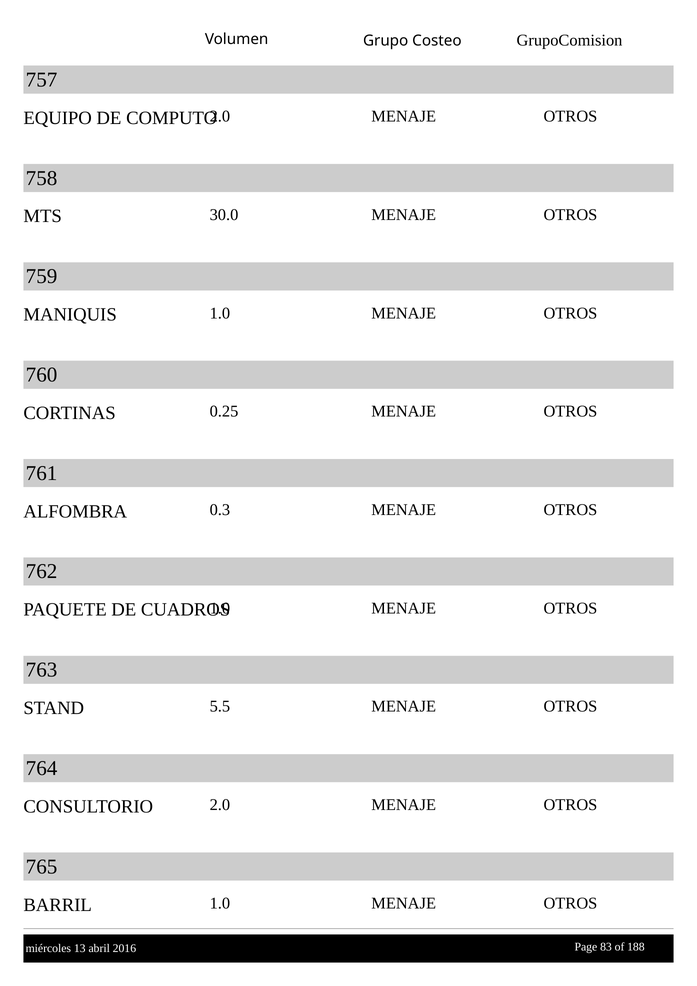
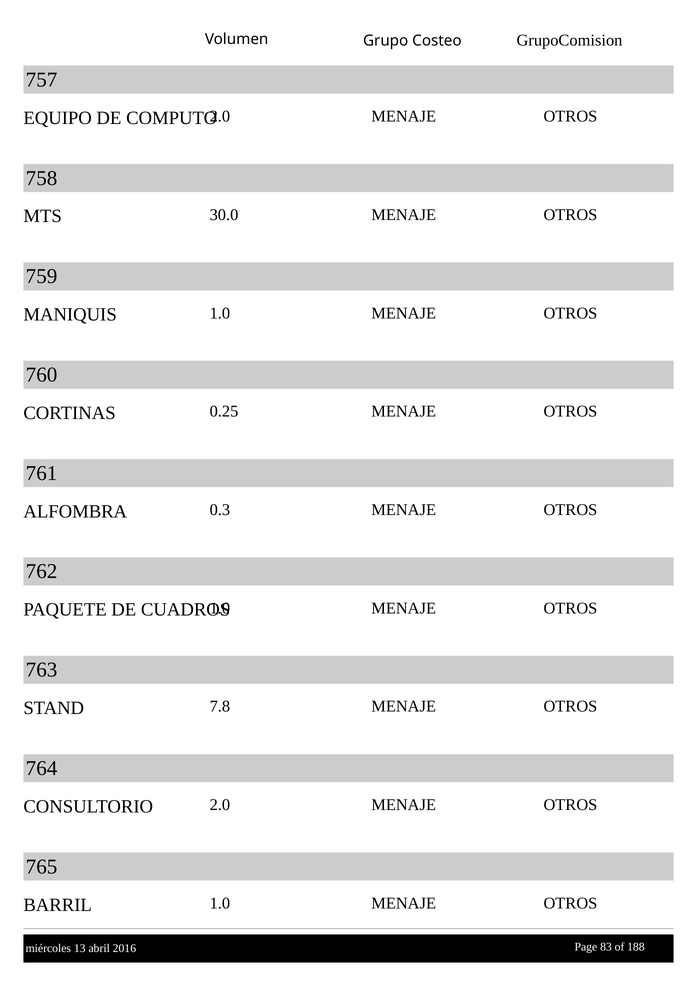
5.5: 5.5 -> 7.8
